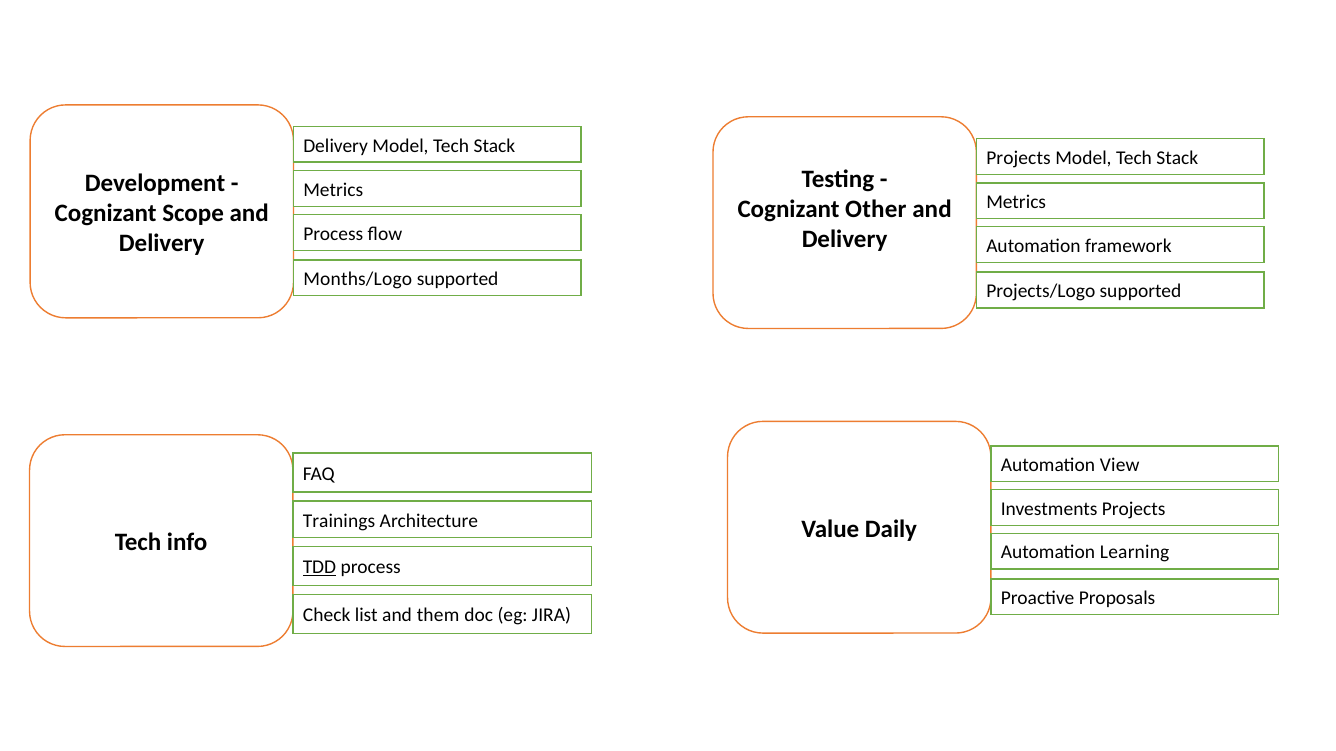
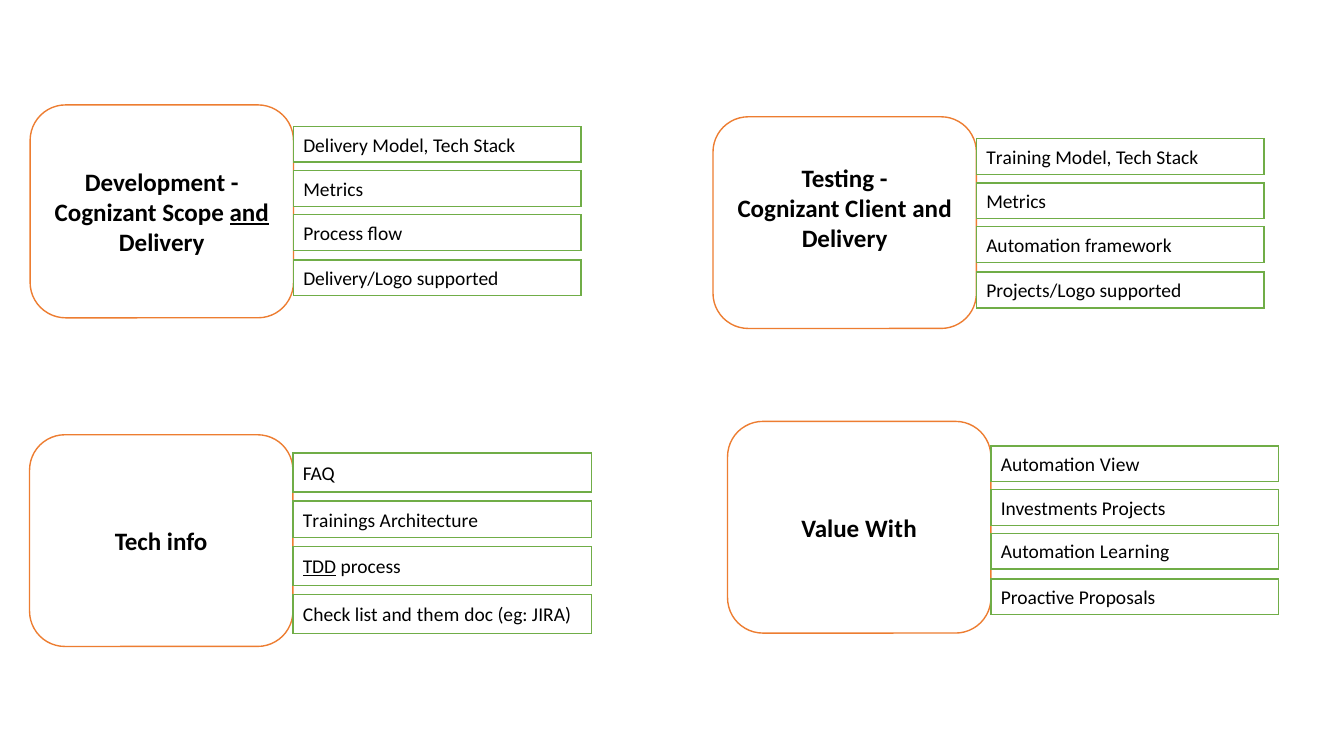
Projects at (1019, 158): Projects -> Training
Other: Other -> Client
and at (249, 213) underline: none -> present
Months/Logo: Months/Logo -> Delivery/Logo
Daily: Daily -> With
